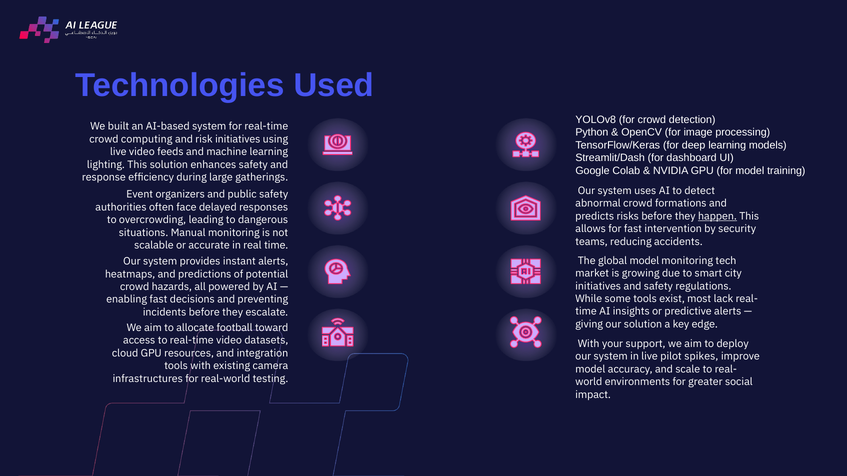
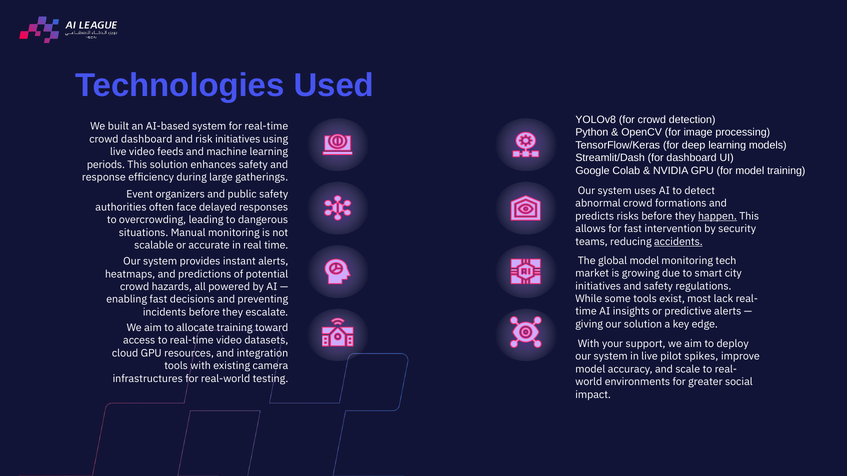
crowd computing: computing -> dashboard
lighting: lighting -> periods
accidents underline: none -> present
allocate football: football -> training
